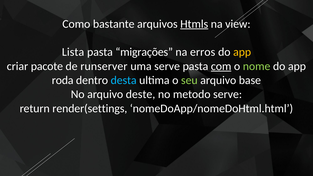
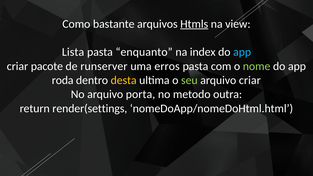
migrações: migrações -> enquanto
erros: erros -> index
app at (242, 52) colour: yellow -> light blue
uma serve: serve -> erros
com underline: present -> none
desta colour: light blue -> yellow
arquivo base: base -> criar
deste: deste -> porta
metodo serve: serve -> outra
